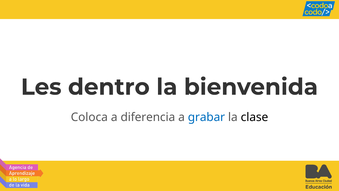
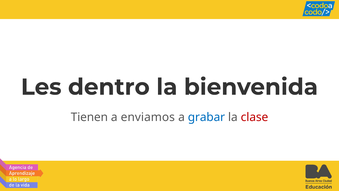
Coloca: Coloca -> Tienen
diferencia: diferencia -> enviamos
clase colour: black -> red
